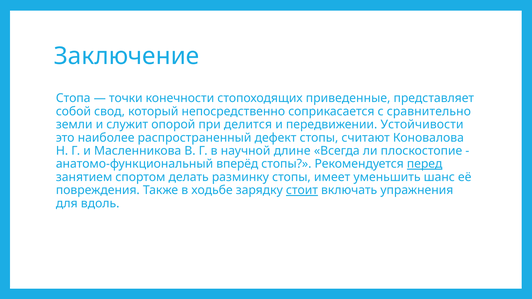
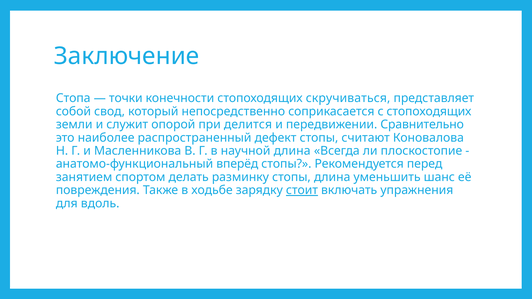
приведенные: приведенные -> скручиваться
с сравнительно: сравнительно -> стопоходящих
Устойчивости: Устойчивости -> Сравнительно
научной длине: длине -> длина
перед underline: present -> none
стопы имеет: имеет -> длина
